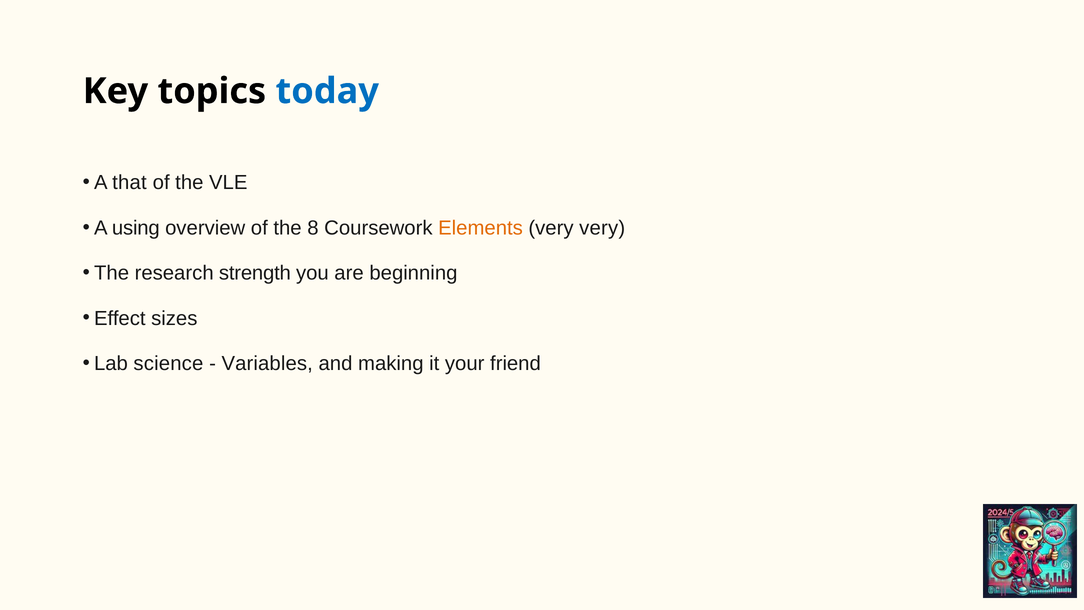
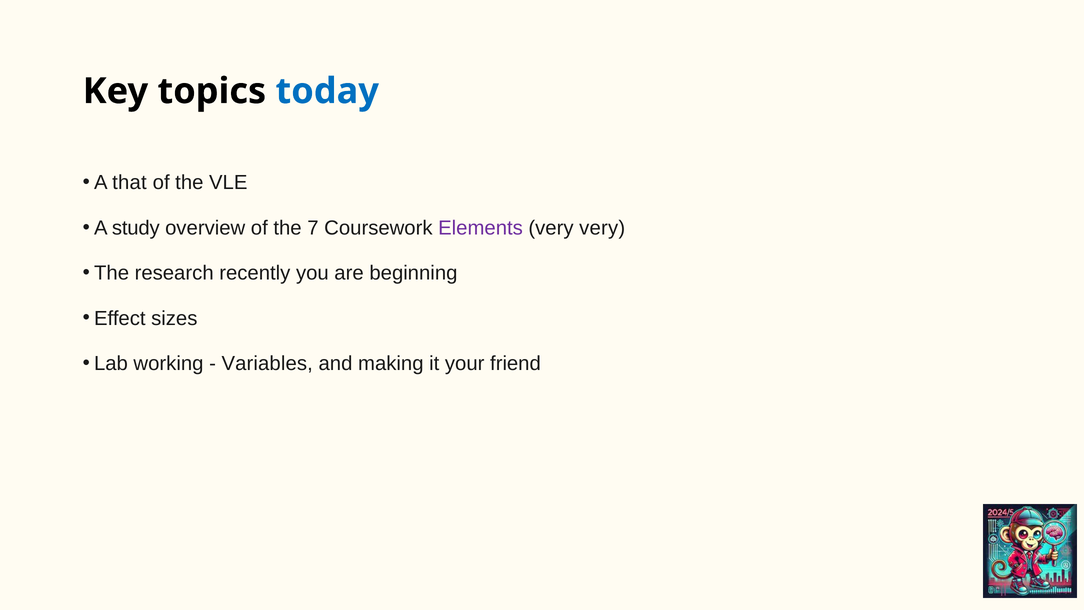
using: using -> study
8: 8 -> 7
Elements colour: orange -> purple
strength: strength -> recently
science: science -> working
